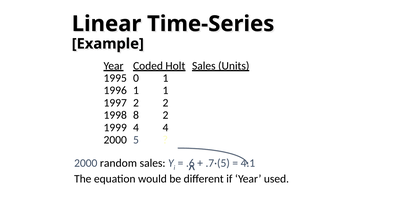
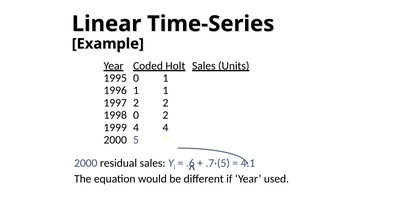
1998 8: 8 -> 0
random: random -> residual
